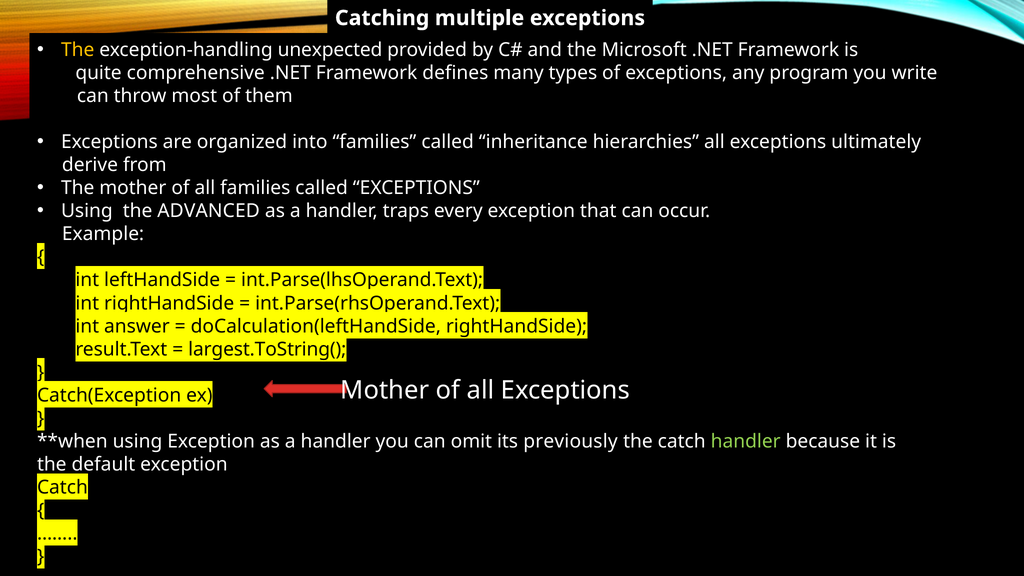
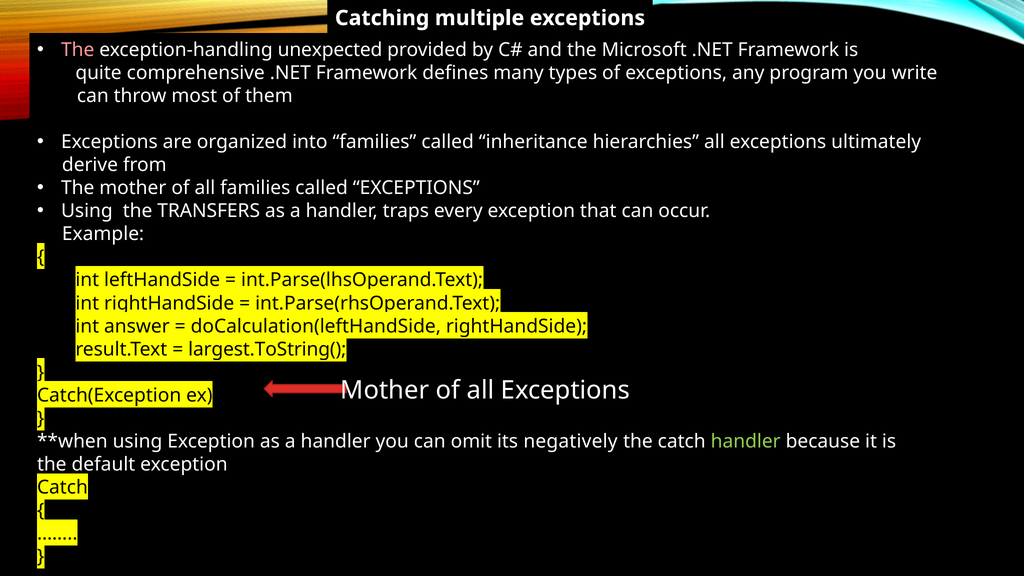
The at (78, 50) colour: yellow -> pink
ADVANCED: ADVANCED -> TRANSFERS
previously: previously -> negatively
